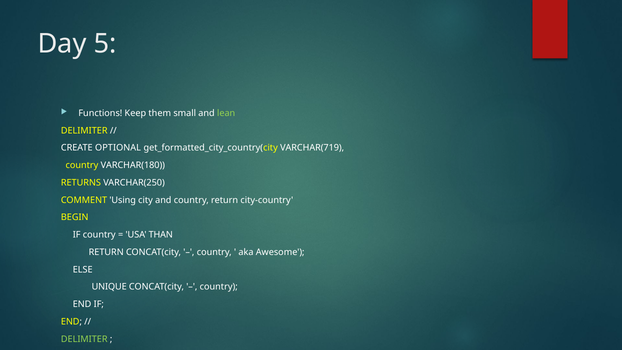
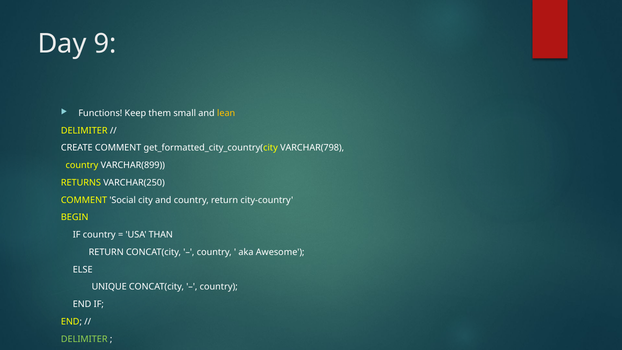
5: 5 -> 9
lean colour: light green -> yellow
CREATE OPTIONAL: OPTIONAL -> COMMENT
VARCHAR(719: VARCHAR(719 -> VARCHAR(798
VARCHAR(180: VARCHAR(180 -> VARCHAR(899
Using: Using -> Social
